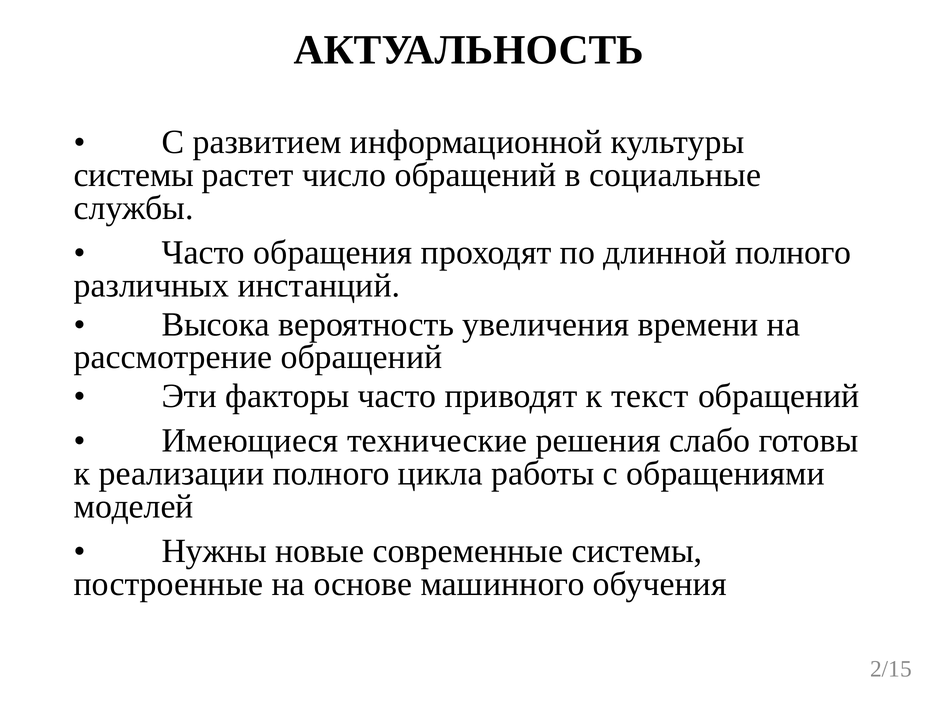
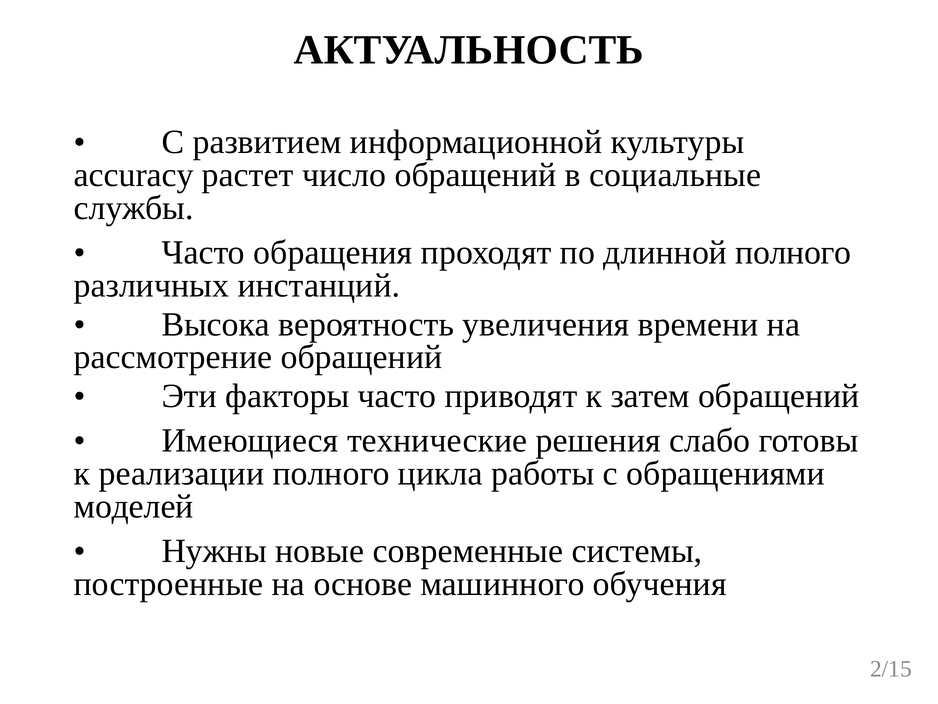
системы at (134, 175): системы -> accuracy
текст: текст -> затем
